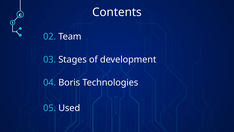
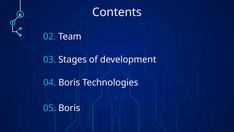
05 Used: Used -> Boris
